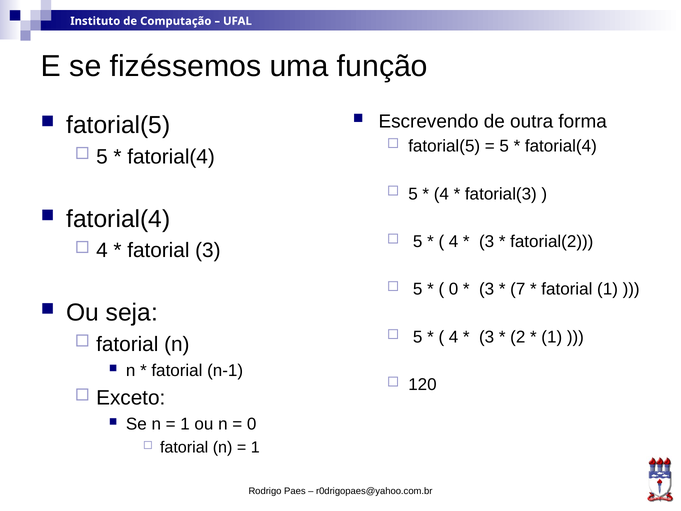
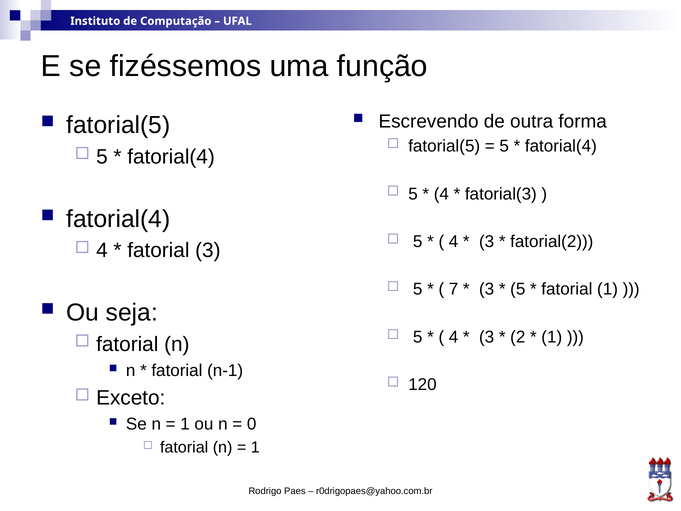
0 at (454, 289): 0 -> 7
7 at (518, 289): 7 -> 5
